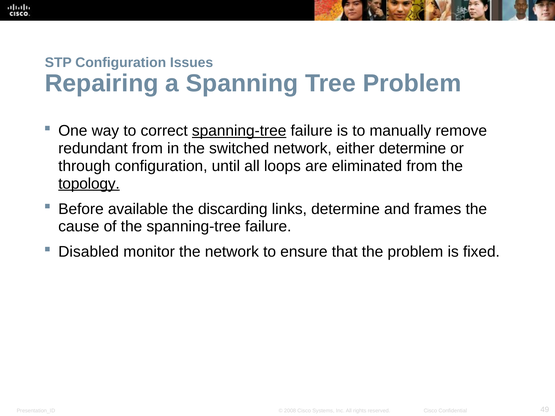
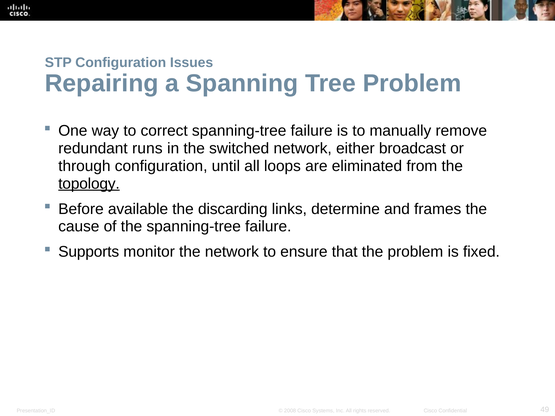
spanning-tree at (239, 131) underline: present -> none
redundant from: from -> runs
either determine: determine -> broadcast
Disabled: Disabled -> Supports
